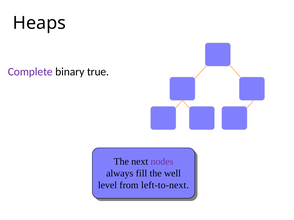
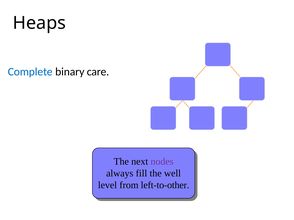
Complete colour: purple -> blue
true: true -> care
left-to-next: left-to-next -> left-to-other
